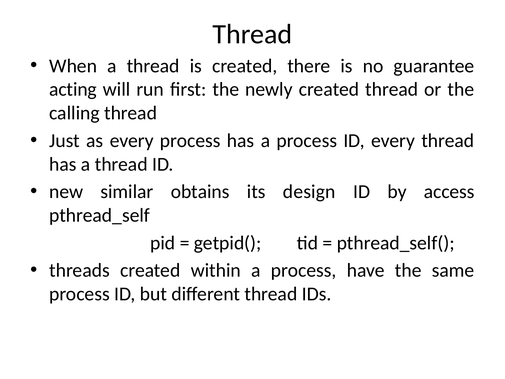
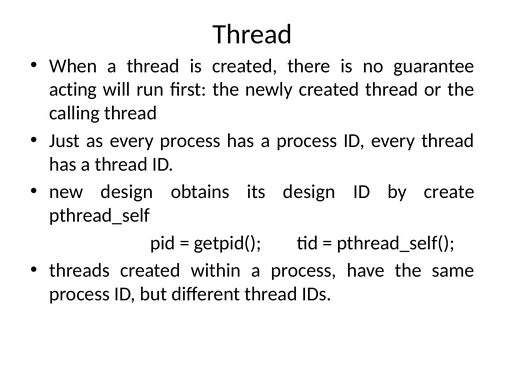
new similar: similar -> design
access: access -> create
